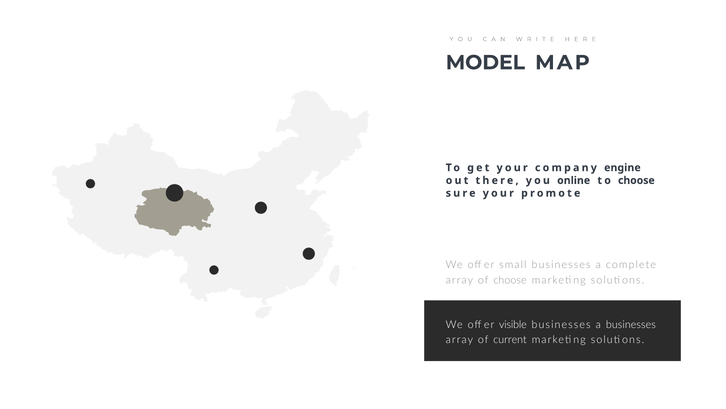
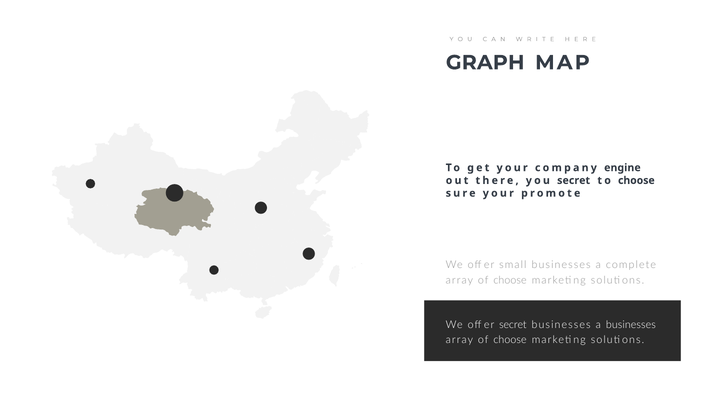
MODEL: MODEL -> GRAPH
you online: online -> secret
offer visible: visible -> secret
current at (510, 340): current -> choose
